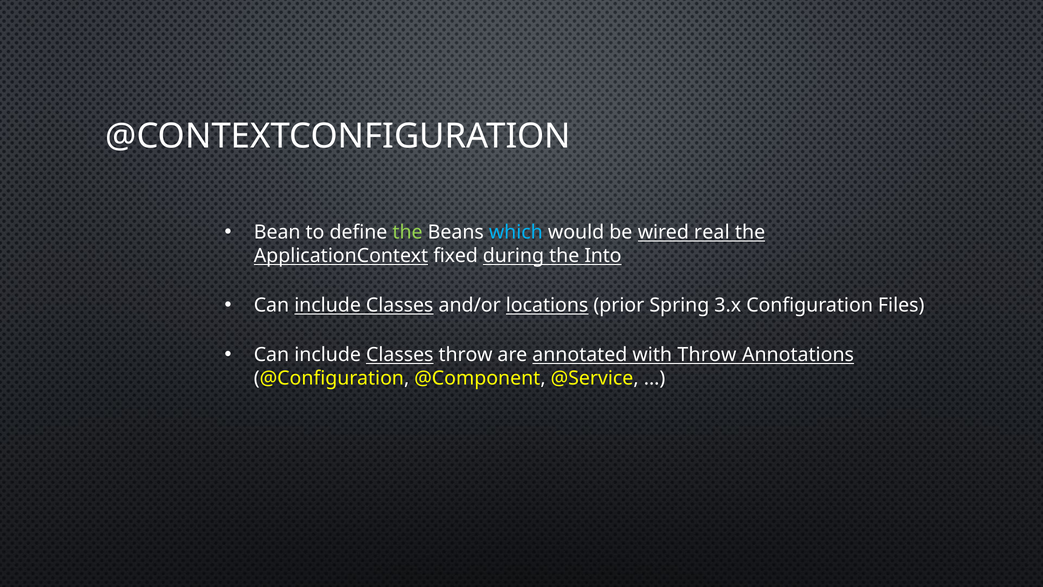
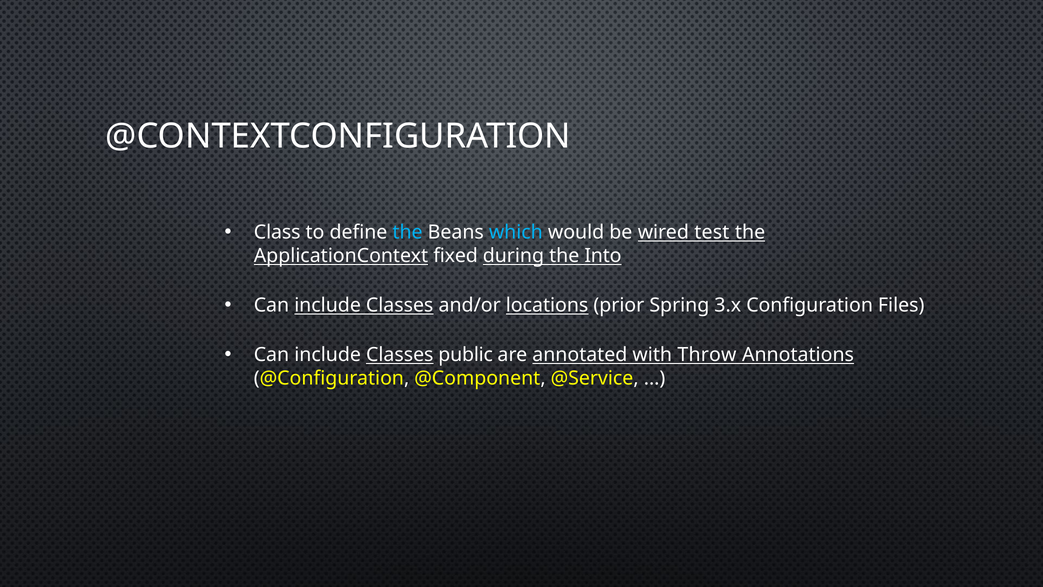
Bean: Bean -> Class
the at (408, 232) colour: light green -> light blue
real: real -> test
Classes throw: throw -> public
